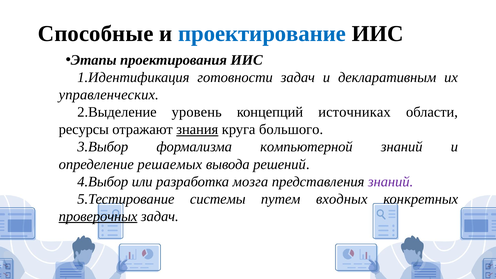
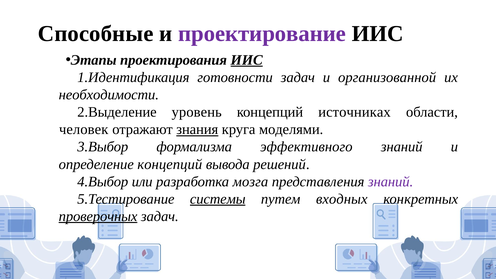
проектирование colour: blue -> purple
ИИС at (247, 60) underline: none -> present
декларативным: декларативным -> организованной
управленческих: управленческих -> необходимости
ресурсы: ресурсы -> человек
большого: большого -> моделями
компьютерной: компьютерной -> эффективного
определение решаемых: решаемых -> концепций
системы underline: none -> present
